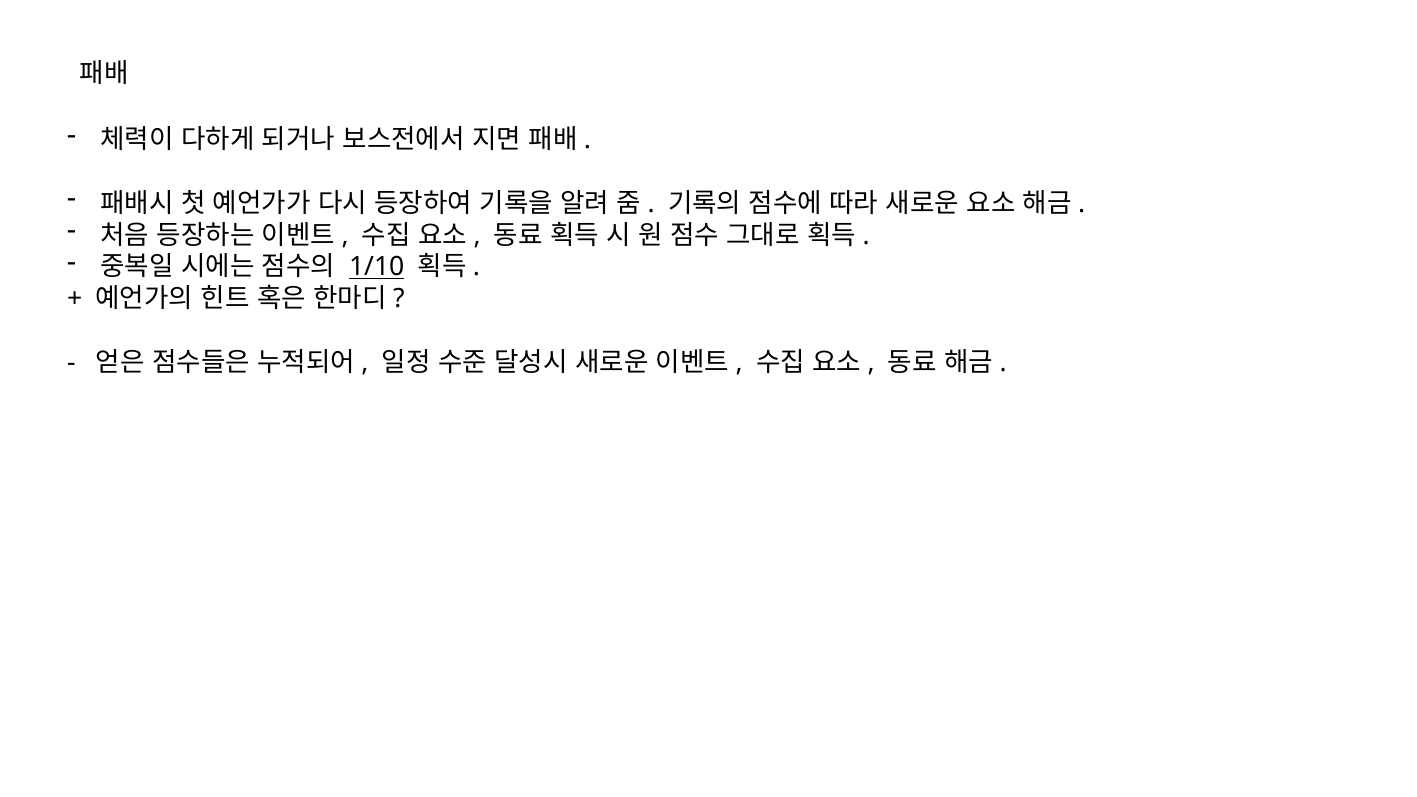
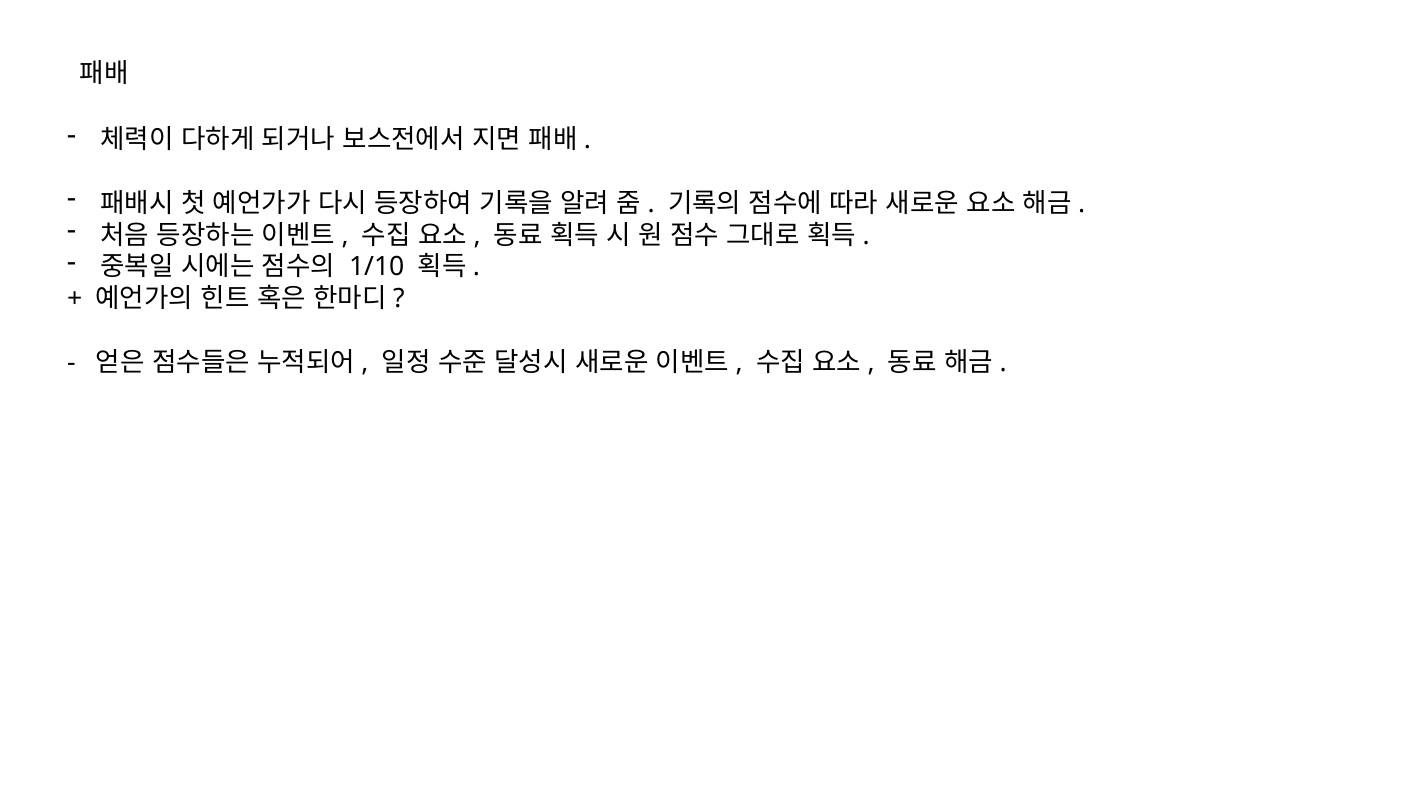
1/10 underline: present -> none
